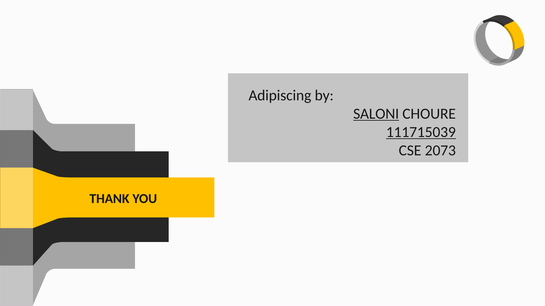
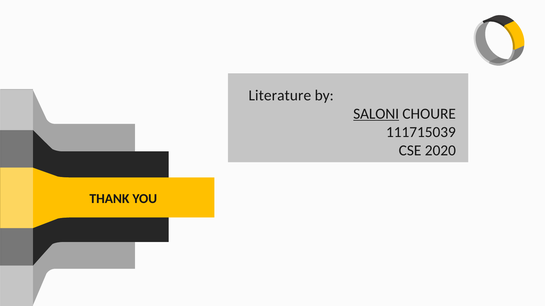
Adipiscing: Adipiscing -> Literature
111715039 underline: present -> none
2073: 2073 -> 2020
